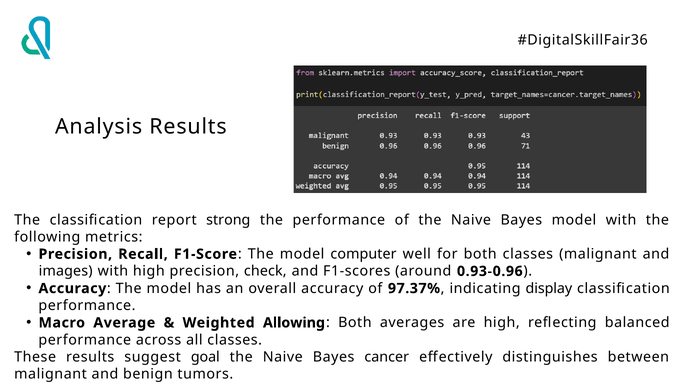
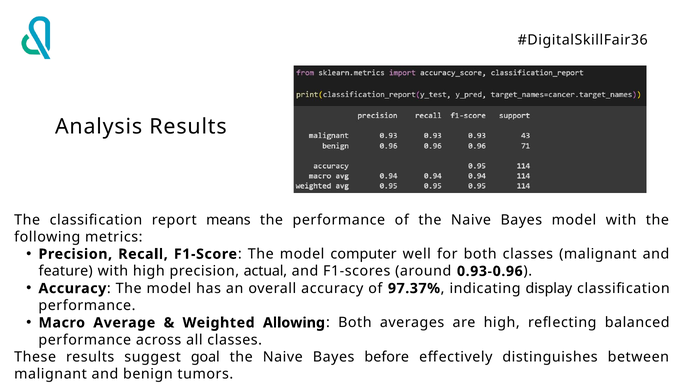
strong: strong -> means
images: images -> feature
check: check -> actual
cancer: cancer -> before
